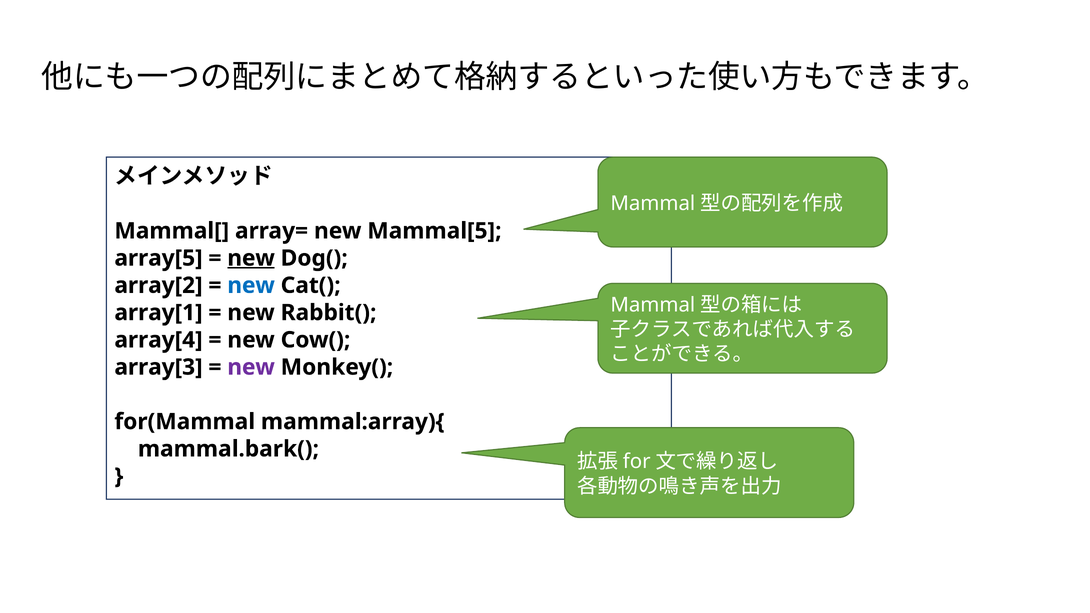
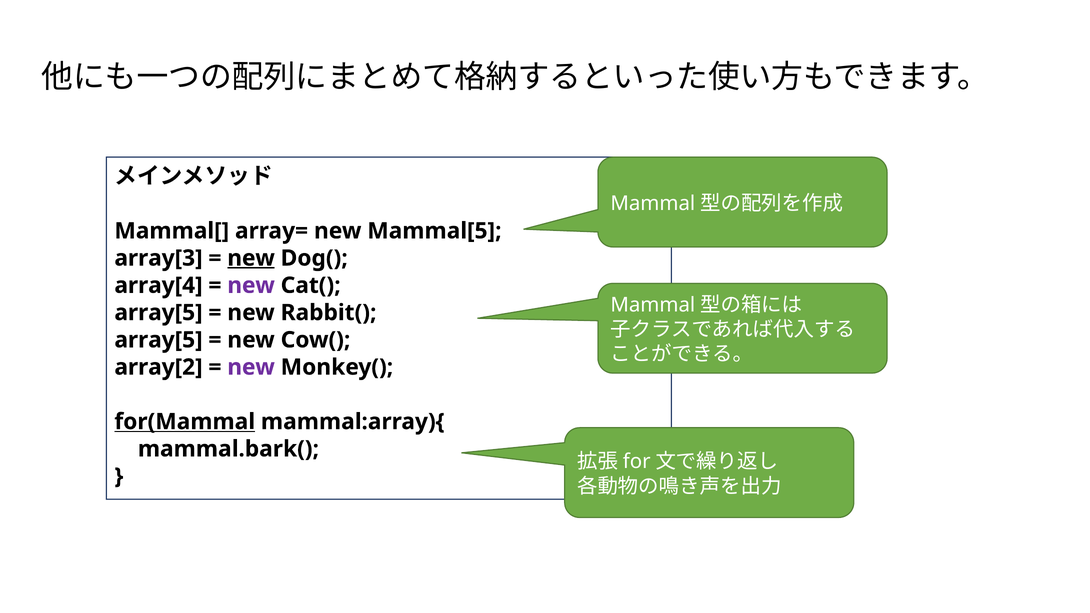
array[5: array[5 -> array[3
array[2: array[2 -> array[4
new at (251, 285) colour: blue -> purple
array[1 at (158, 313): array[1 -> array[5
array[4 at (158, 340): array[4 -> array[5
array[3: array[3 -> array[2
for(Mammal underline: none -> present
